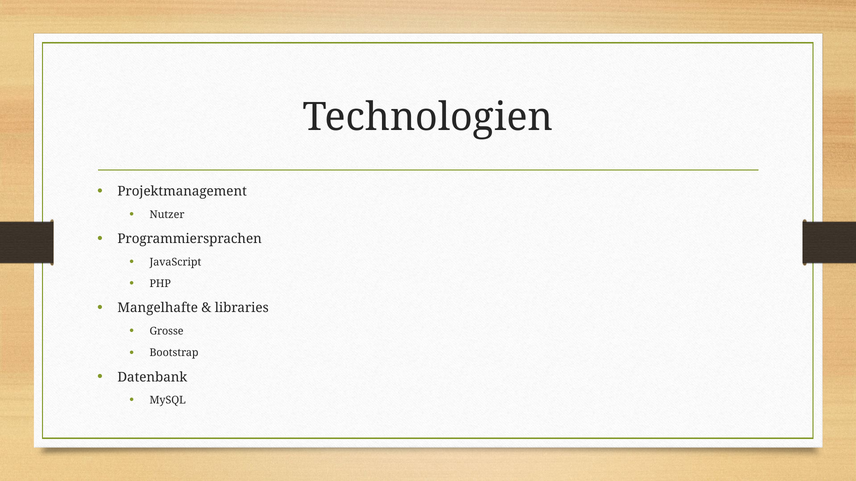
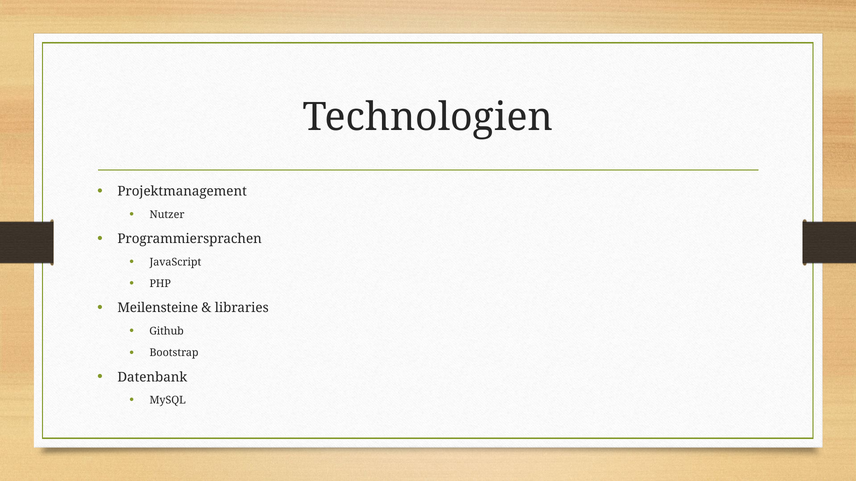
Mangelhafte: Mangelhafte -> Meilensteine
Grosse: Grosse -> Github
